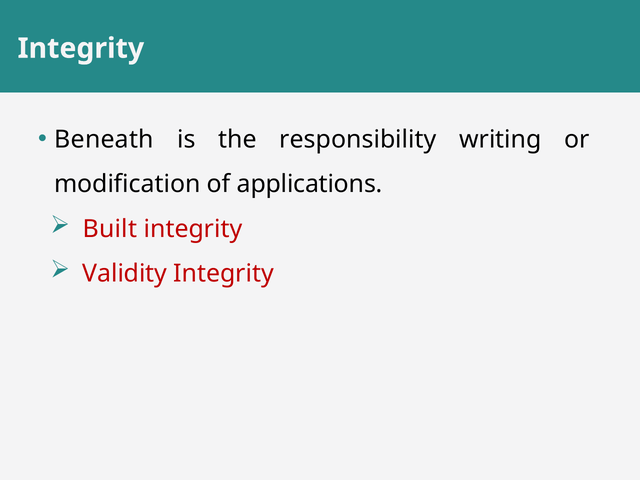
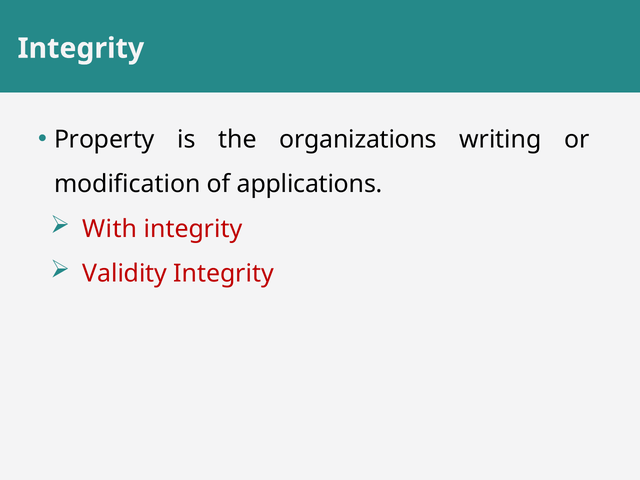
Beneath: Beneath -> Property
responsibility: responsibility -> organizations
Built: Built -> With
